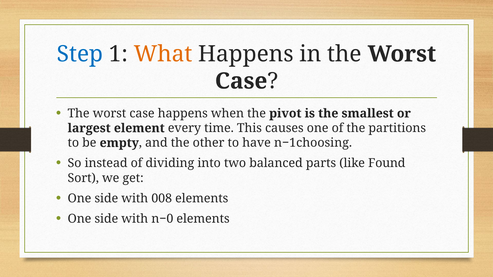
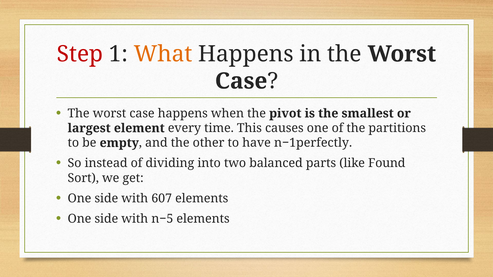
Step colour: blue -> red
n−1choosing: n−1choosing -> n−1perfectly
008: 008 -> 607
n−0: n−0 -> n−5
